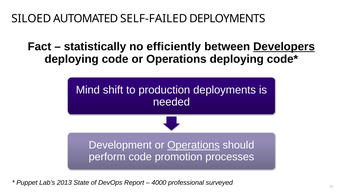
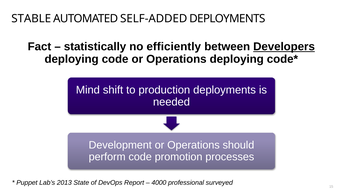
SILOED: SILOED -> STABLE
SELF-FAILED: SELF-FAILED -> SELF-ADDED
Operations at (193, 145) underline: present -> none
